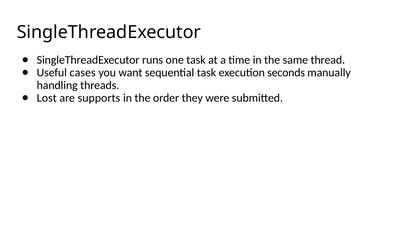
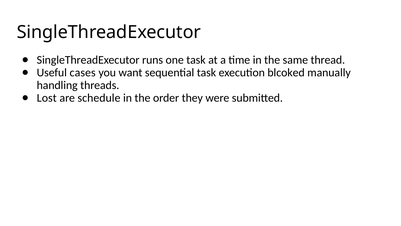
seconds: seconds -> blcoked
supports: supports -> schedule
